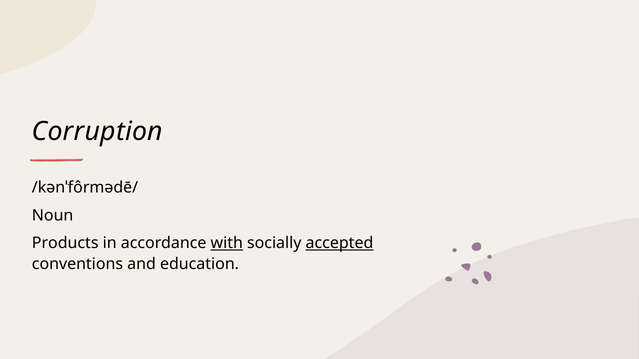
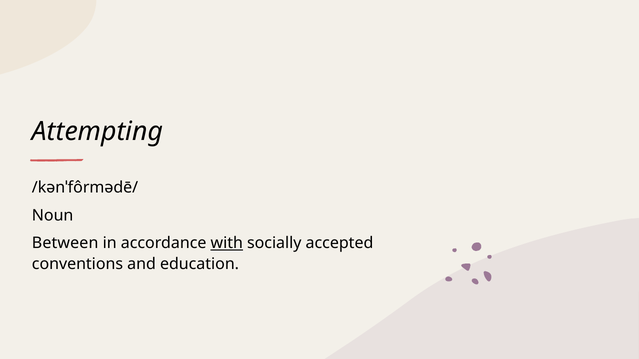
Corruption: Corruption -> Attempting
Products: Products -> Between
accepted underline: present -> none
